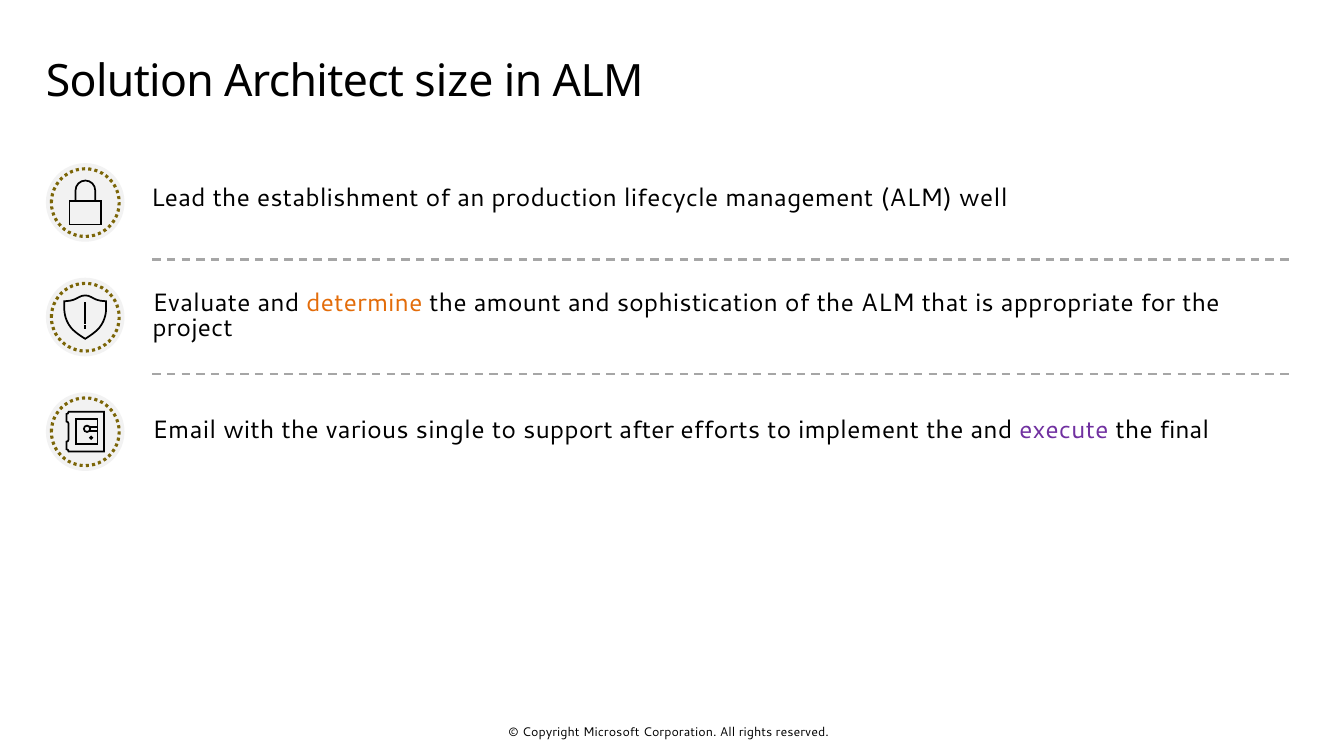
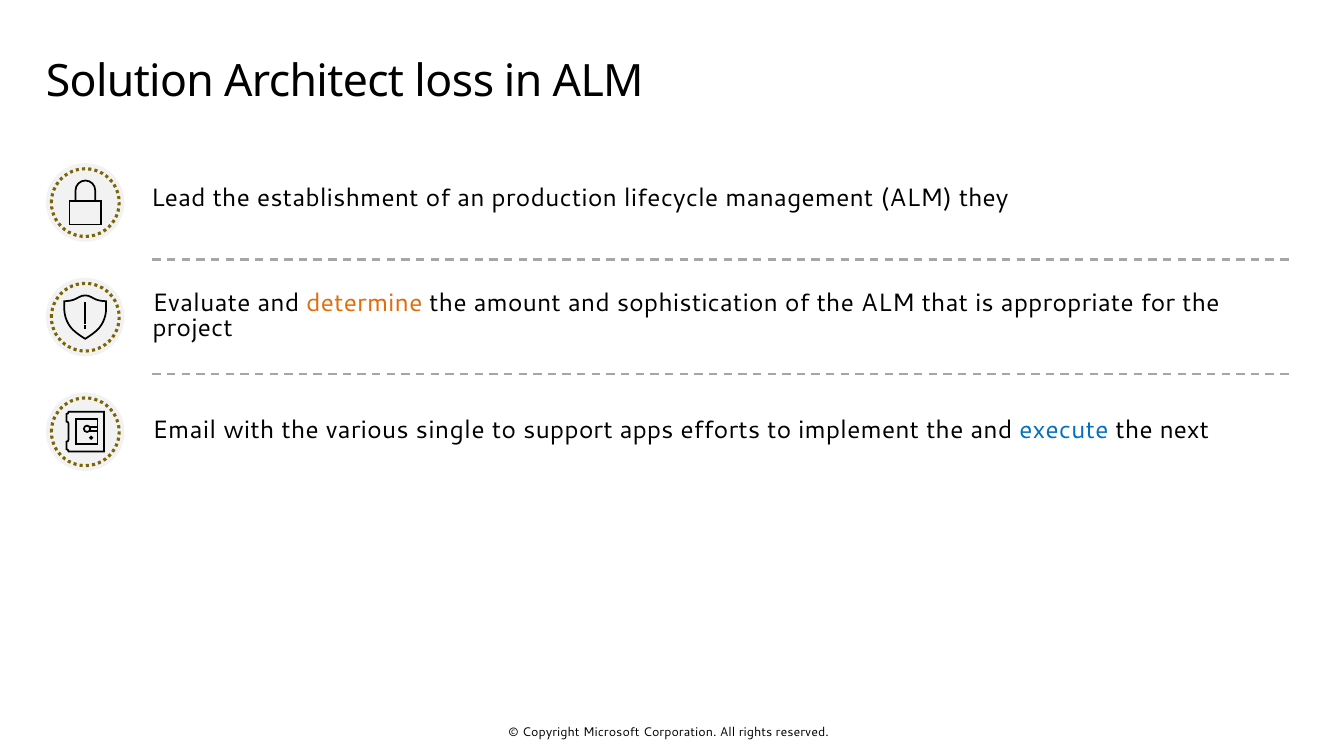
size: size -> loss
well: well -> they
after: after -> apps
execute colour: purple -> blue
final: final -> next
